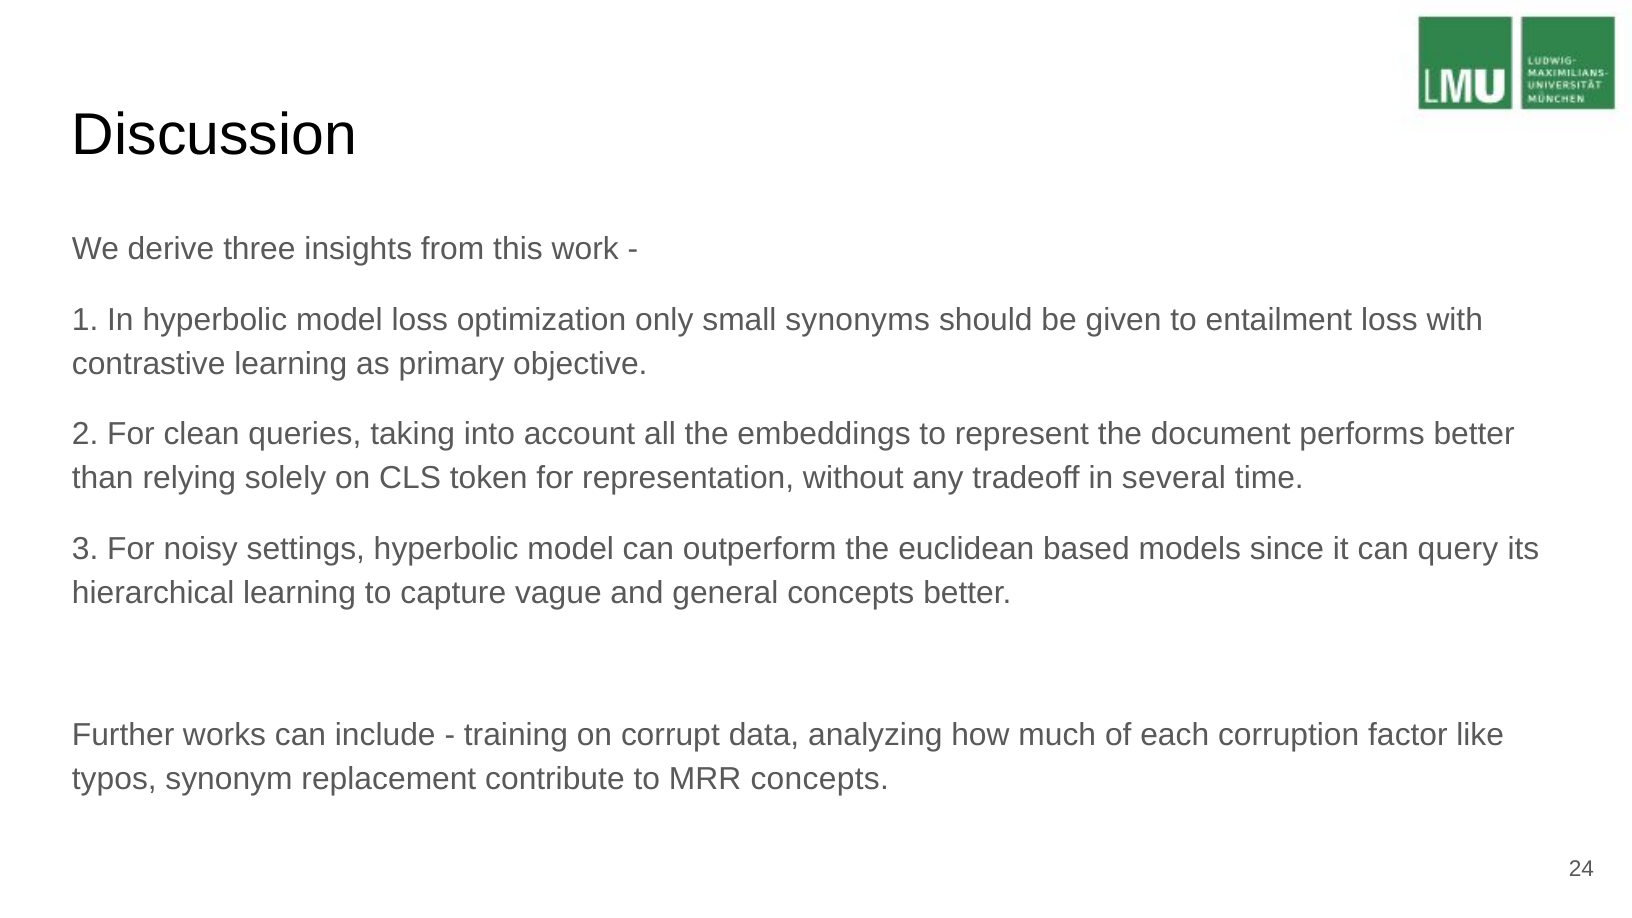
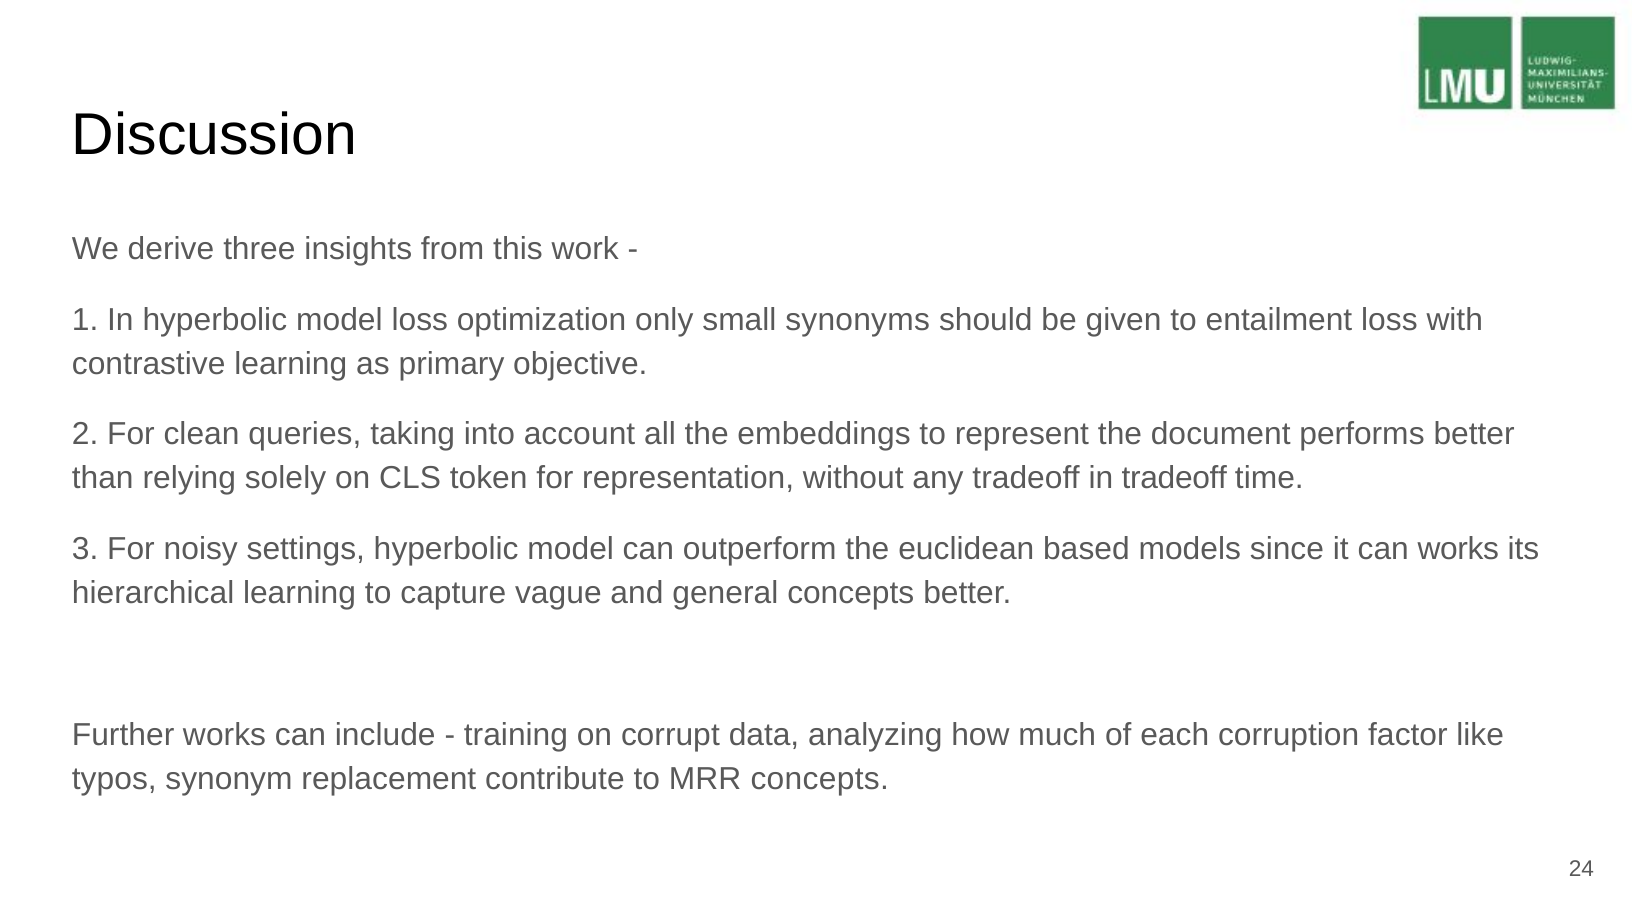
in several: several -> tradeoff
can query: query -> works
